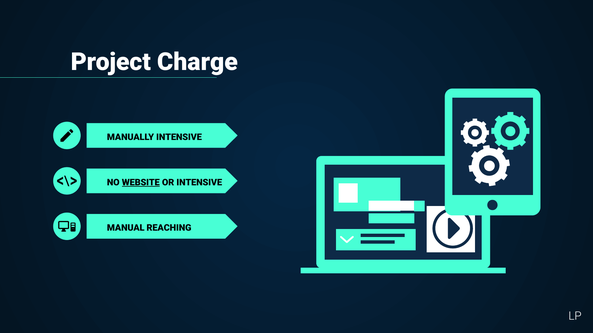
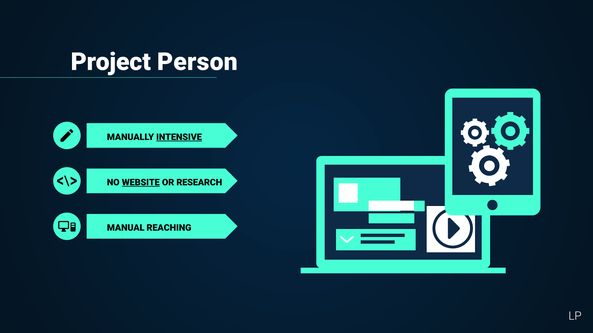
Charge: Charge -> Person
INTENSIVE at (179, 137) underline: none -> present
OR INTENSIVE: INTENSIVE -> RESEARCH
